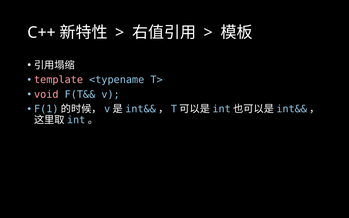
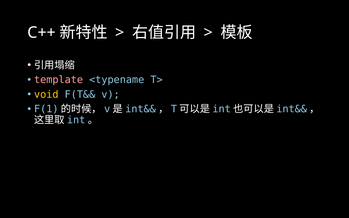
void colour: pink -> yellow
